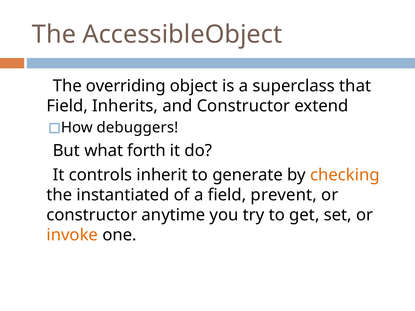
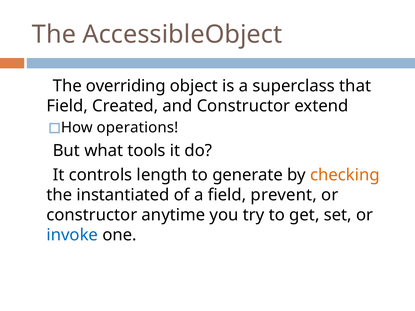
Inherits: Inherits -> Created
debuggers: debuggers -> operations
forth: forth -> tools
inherit: inherit -> length
invoke colour: orange -> blue
